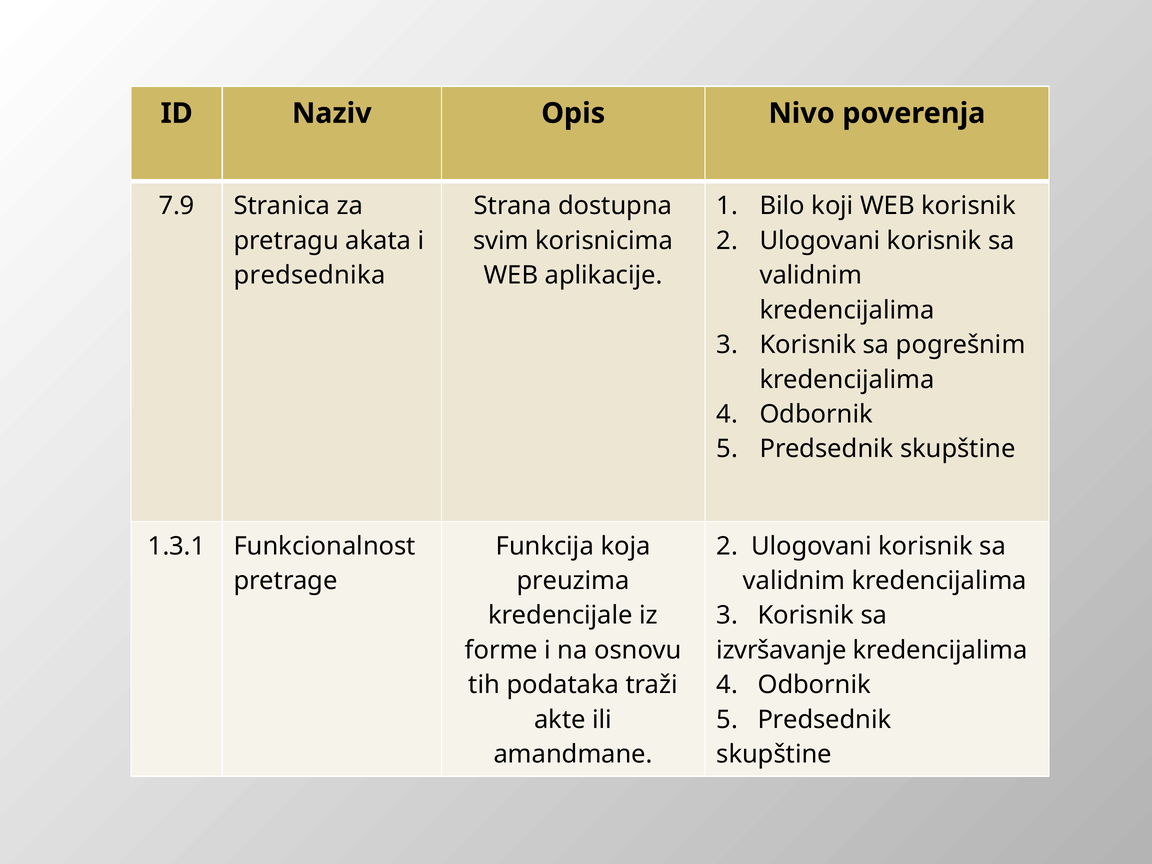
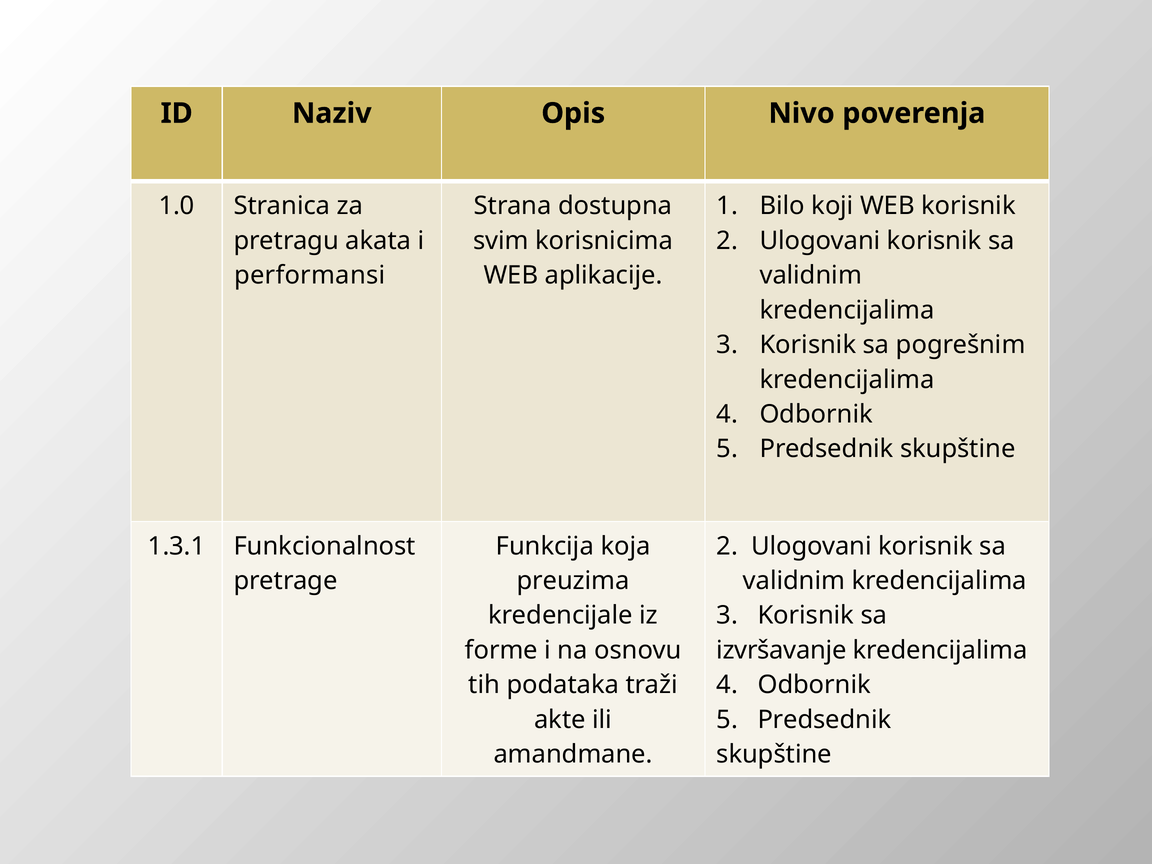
7.9: 7.9 -> 1.0
predsednika: predsednika -> performansi
